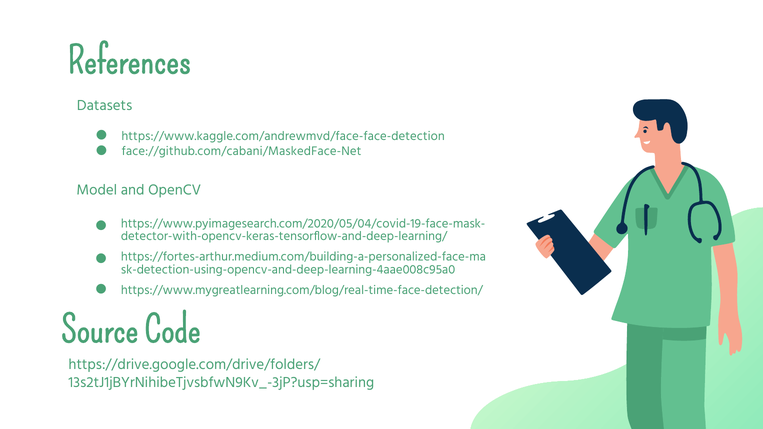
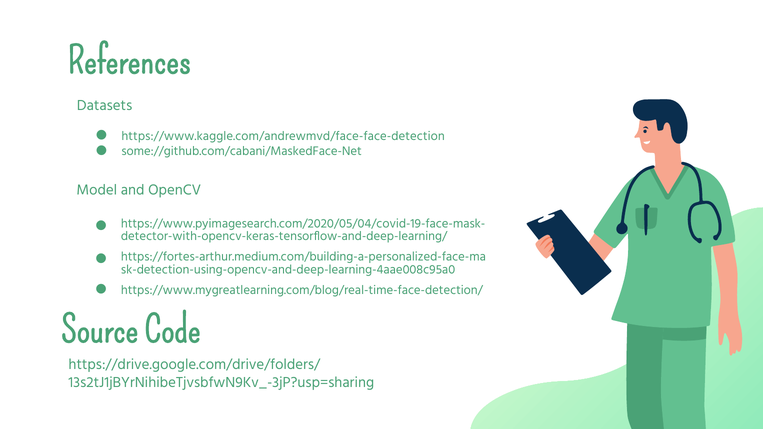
face://github.com/cabani/MaskedFace-Net: face://github.com/cabani/MaskedFace-Net -> some://github.com/cabani/MaskedFace-Net
